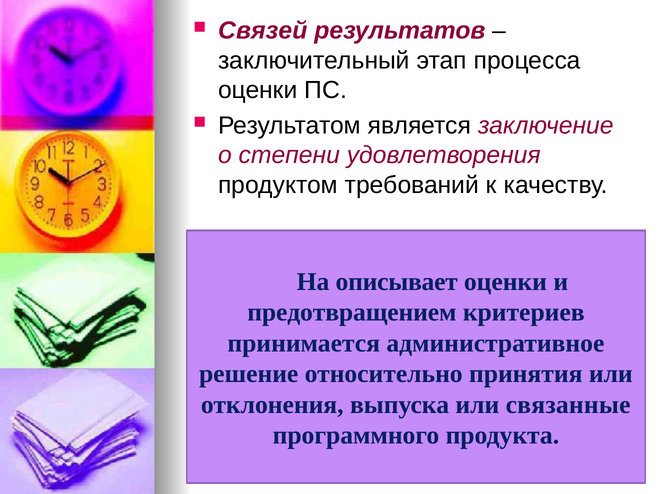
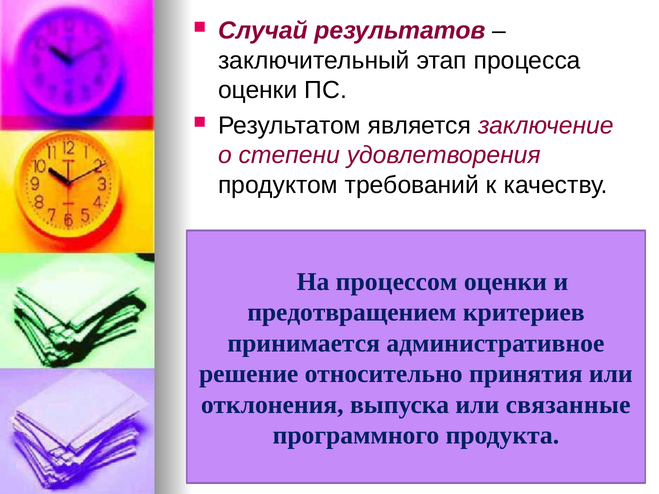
Связей: Связей -> Случай
описывает: описывает -> процессом
